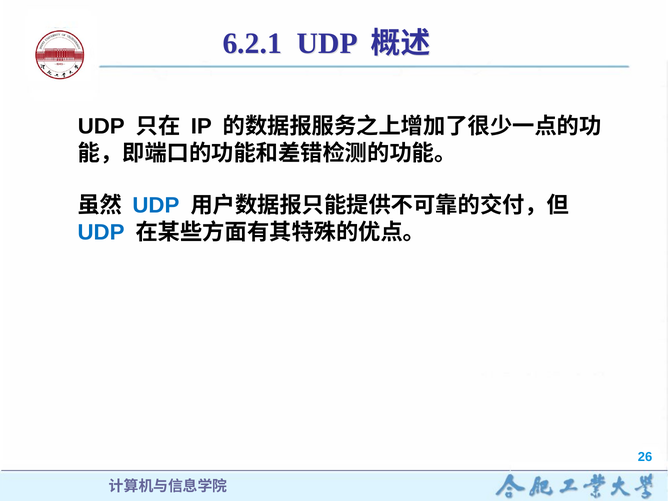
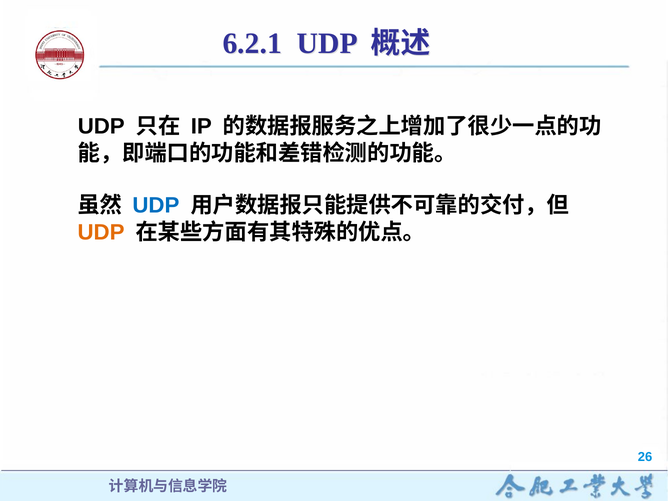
UDP at (101, 232) colour: blue -> orange
